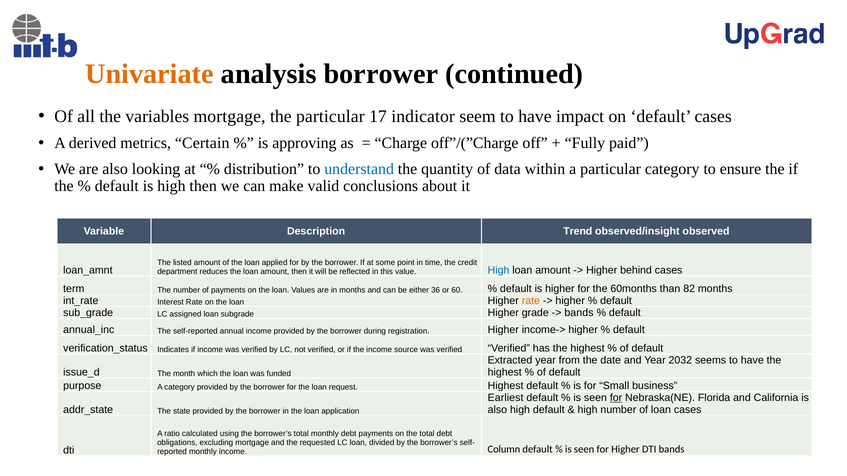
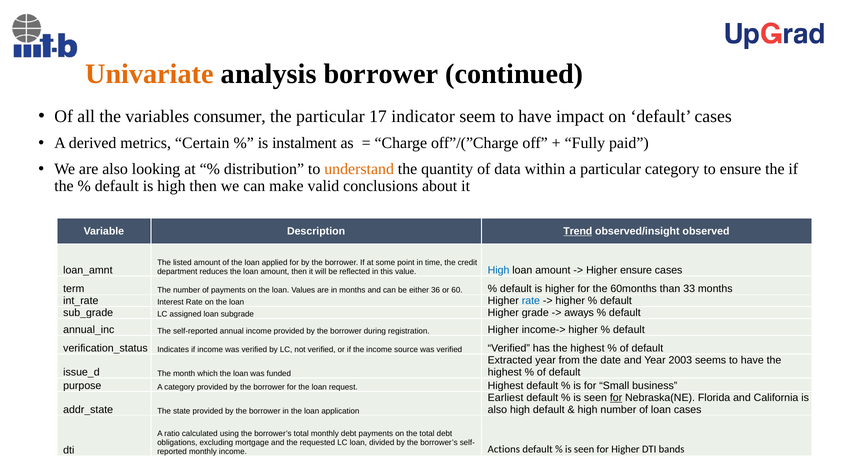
variables mortgage: mortgage -> consumer
approving: approving -> instalment
understand colour: blue -> orange
Trend underline: none -> present
Higher behind: behind -> ensure
82: 82 -> 33
rate at (531, 301) colour: orange -> blue
bands at (579, 313): bands -> aways
2032: 2032 -> 2003
Column: Column -> Actions
